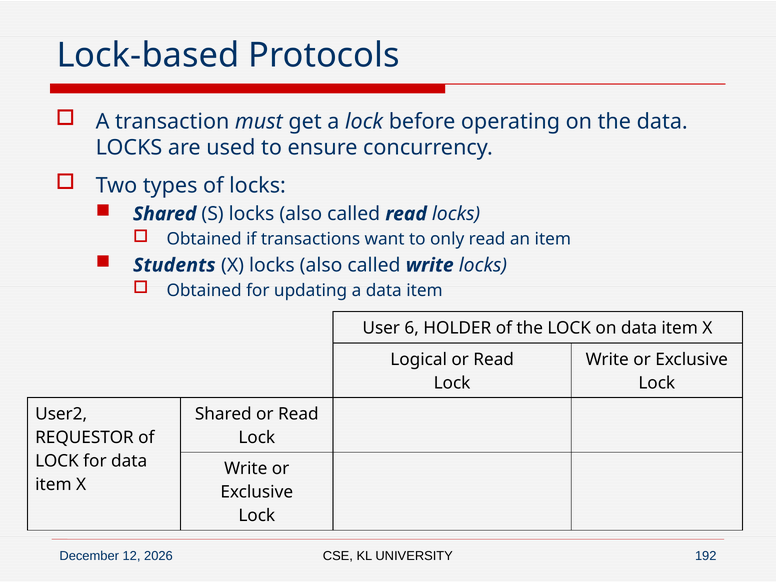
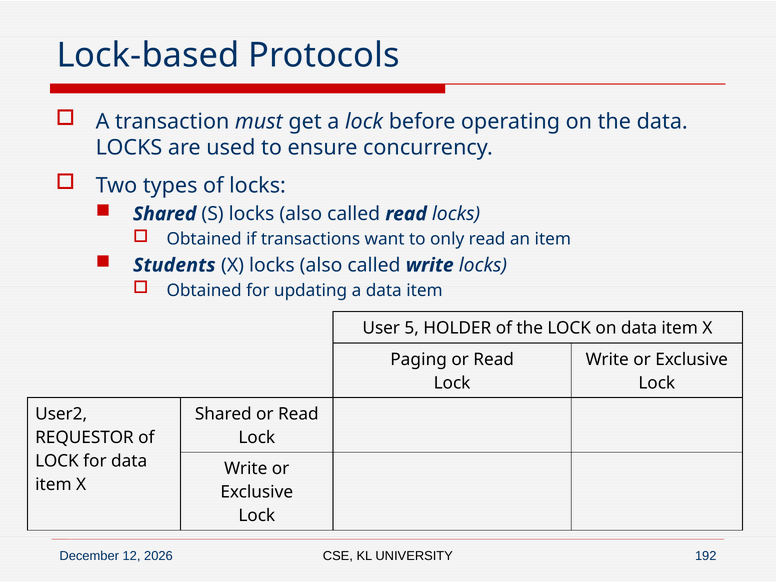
6: 6 -> 5
Logical: Logical -> Paging
